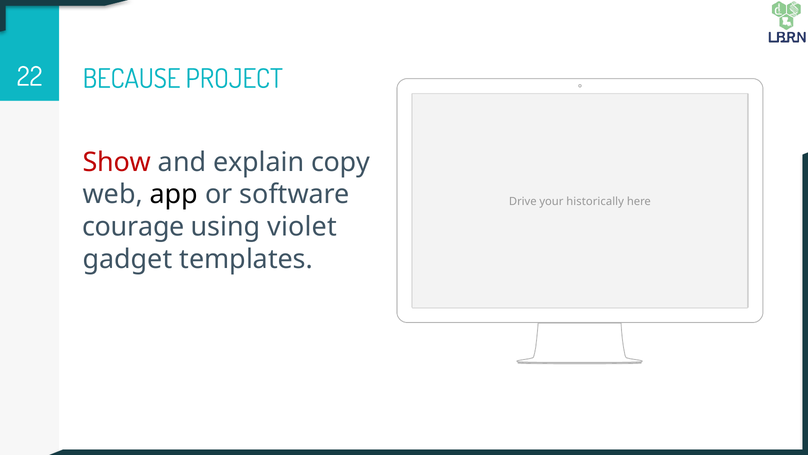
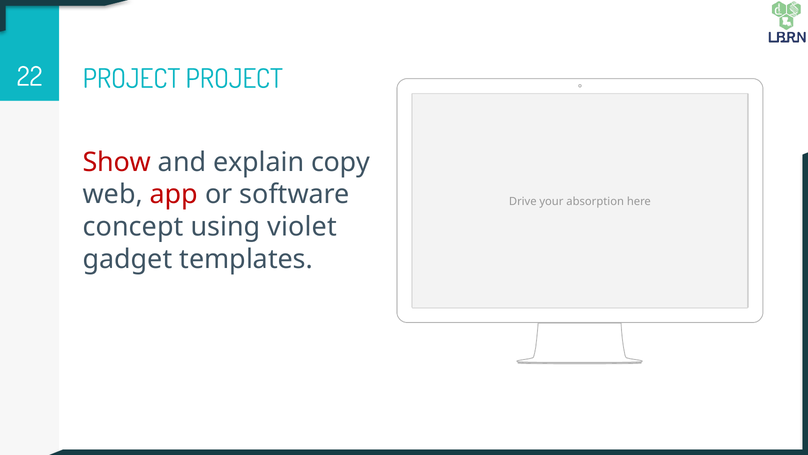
BECAUSE at (132, 79): BECAUSE -> PROJECT
app colour: black -> red
historically: historically -> absorption
courage: courage -> concept
